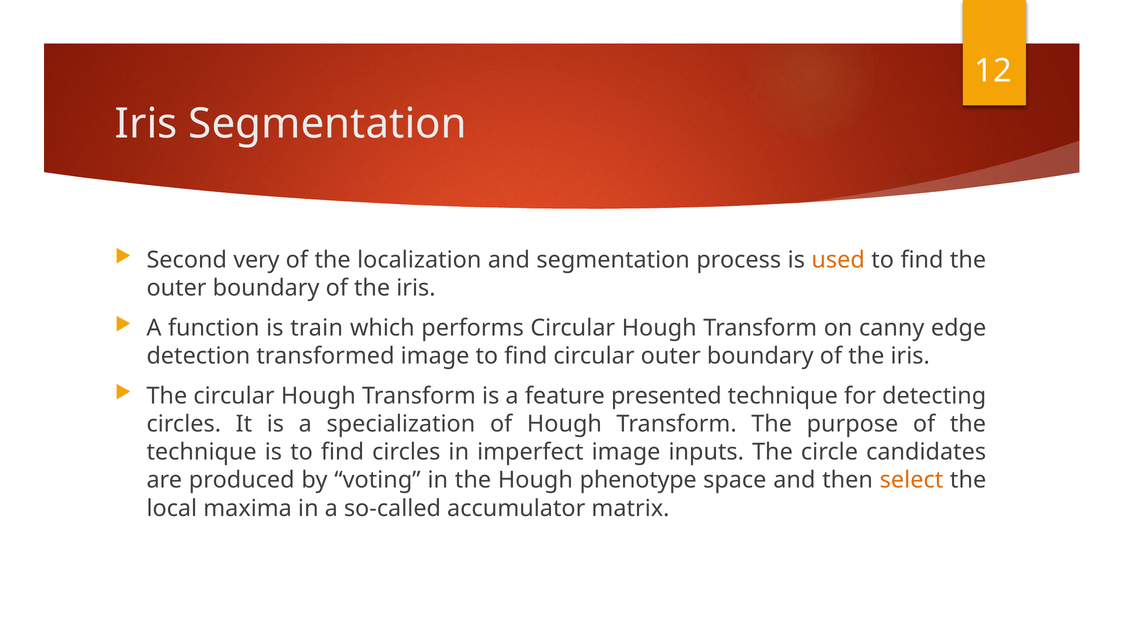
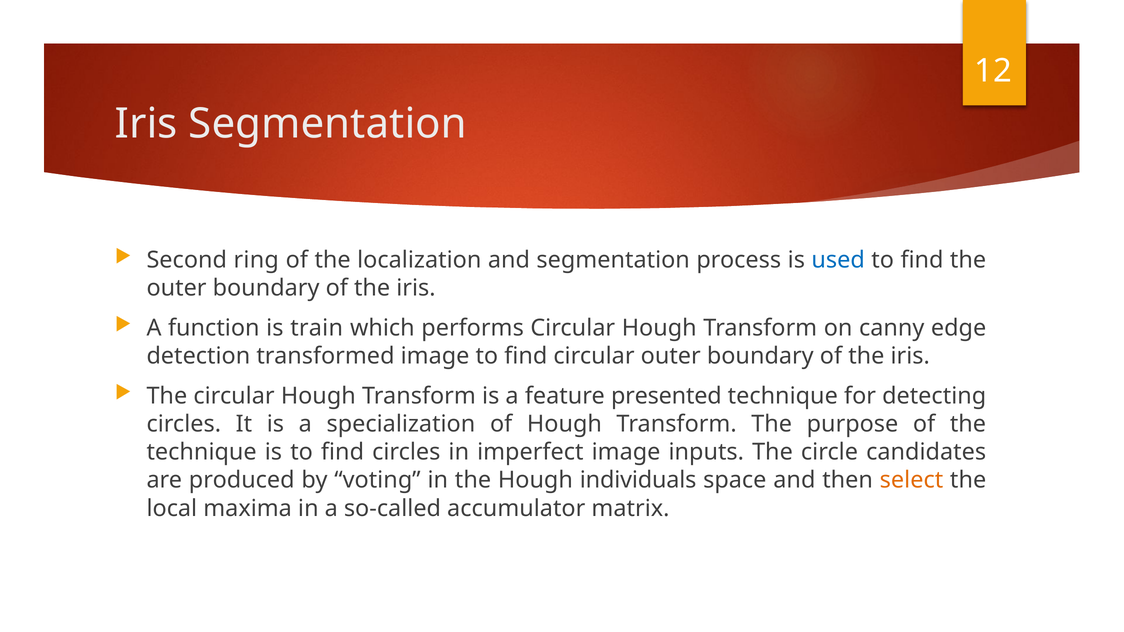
very: very -> ring
used colour: orange -> blue
phenotype: phenotype -> individuals
